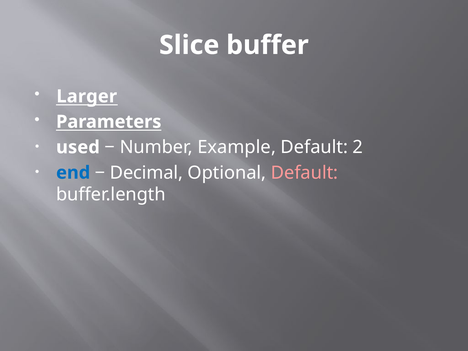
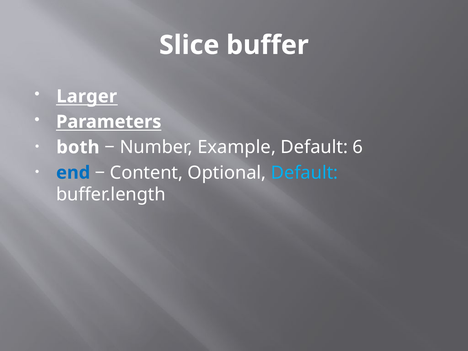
used: used -> both
2: 2 -> 6
Decimal: Decimal -> Content
Default at (305, 173) colour: pink -> light blue
